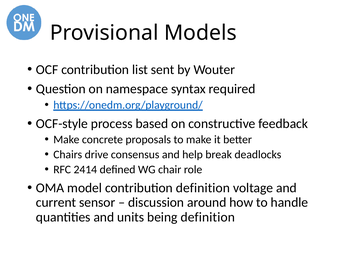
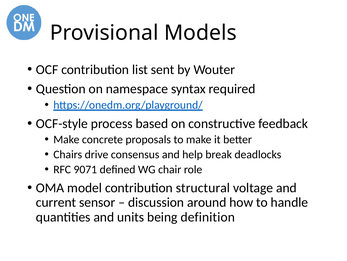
2414: 2414 -> 9071
contribution definition: definition -> structural
